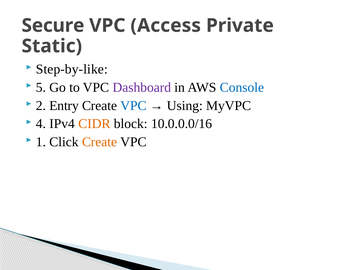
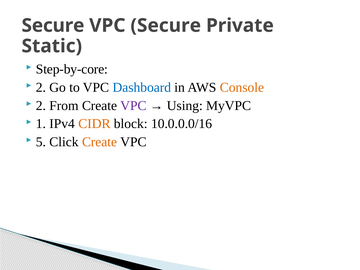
Access at (166, 26): Access -> Secure
Step-by-like: Step-by-like -> Step-by-core
5 at (41, 87): 5 -> 2
Dashboard colour: purple -> blue
Console colour: blue -> orange
Entry: Entry -> From
VPC at (133, 106) colour: blue -> purple
4: 4 -> 1
1: 1 -> 5
